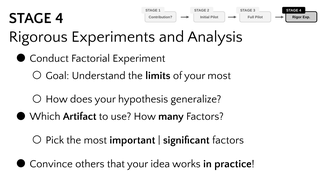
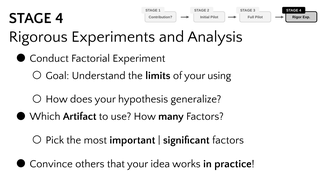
your most: most -> using
